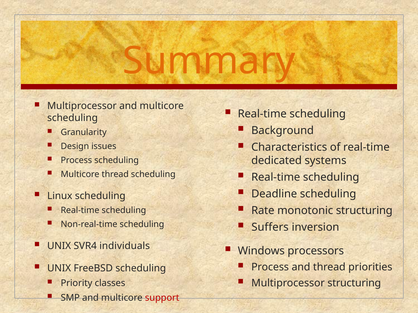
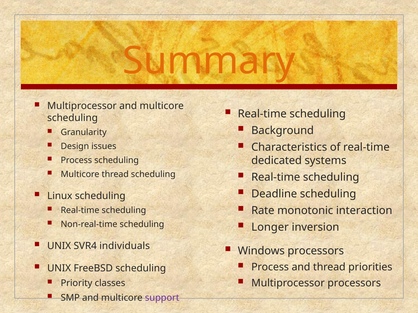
monotonic structuring: structuring -> interaction
Suffers: Suffers -> Longer
Multiprocessor structuring: structuring -> processors
support colour: red -> purple
